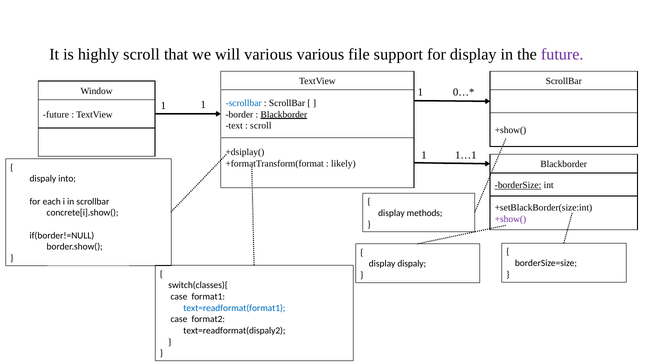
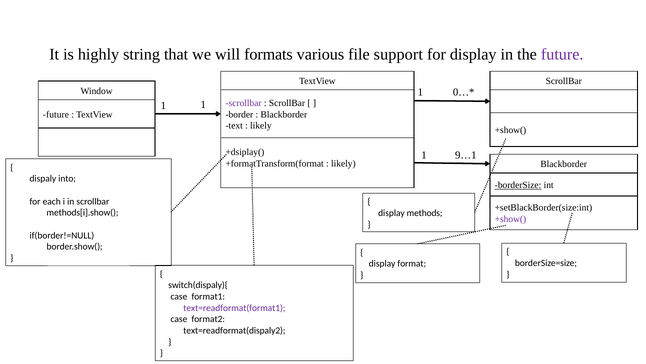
highly scroll: scroll -> string
will various: various -> formats
scrollbar at (244, 103) colour: blue -> purple
Blackborder at (284, 114) underline: present -> none
scroll at (261, 126): scroll -> likely
1…1: 1…1 -> 9…1
concrete[i].show(: concrete[i].show( -> methods[i].show(
display dispaly: dispaly -> format
switch(classes){: switch(classes){ -> switch(dispaly){
text=readformat(format1 colour: blue -> purple
